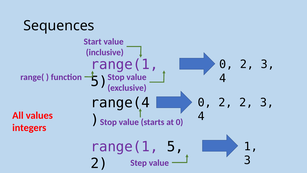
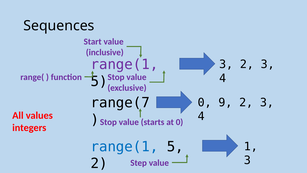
0 at (226, 64): 0 -> 3
range(4: range(4 -> range(7
2 at (225, 102): 2 -> 9
range(1 at (124, 146) colour: purple -> blue
